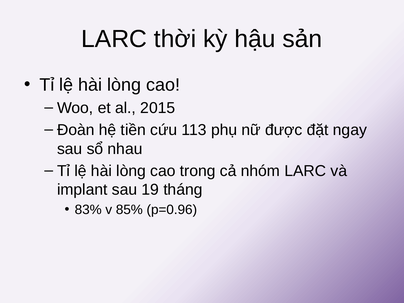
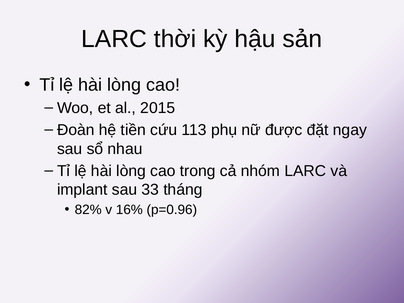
19: 19 -> 33
83%: 83% -> 82%
85%: 85% -> 16%
